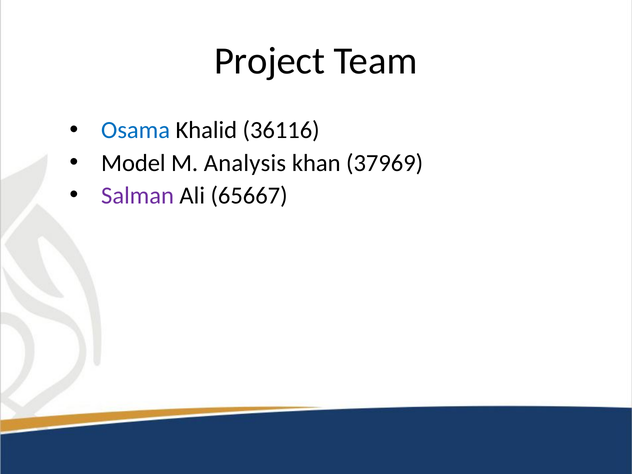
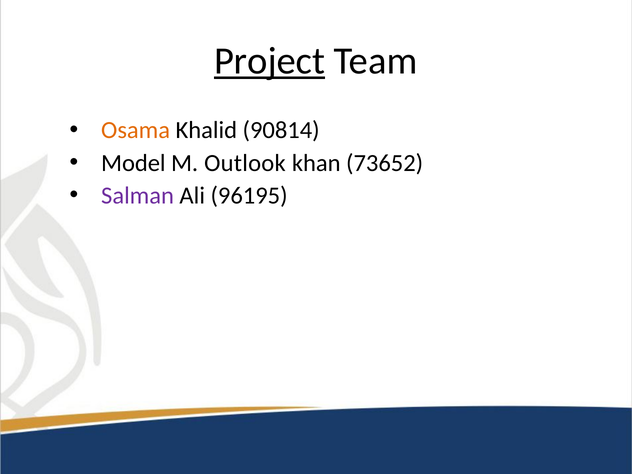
Project underline: none -> present
Osama colour: blue -> orange
36116: 36116 -> 90814
Analysis: Analysis -> Outlook
37969: 37969 -> 73652
65667: 65667 -> 96195
